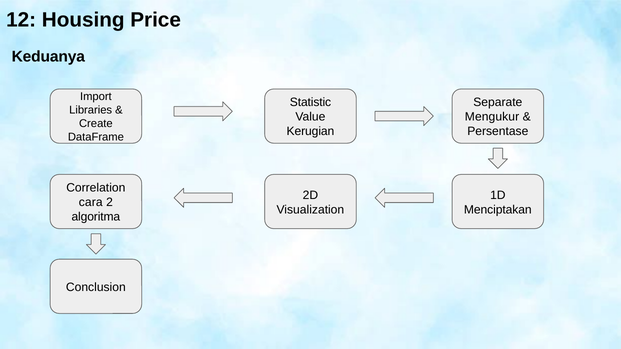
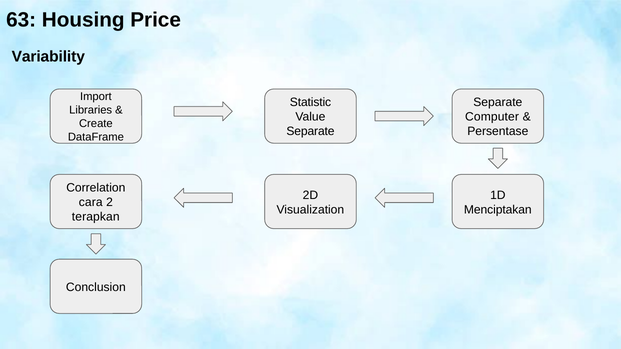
12: 12 -> 63
Keduanya: Keduanya -> Variability
Mengukur: Mengukur -> Computer
Kerugian at (310, 132): Kerugian -> Separate
algoritma: algoritma -> terapkan
